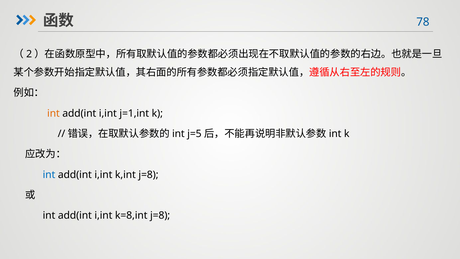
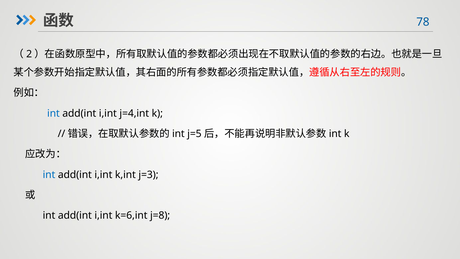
int at (53, 113) colour: orange -> blue
j=1,int: j=1,int -> j=4,int
k,int j=8: j=8 -> j=3
k=8,int: k=8,int -> k=6,int
